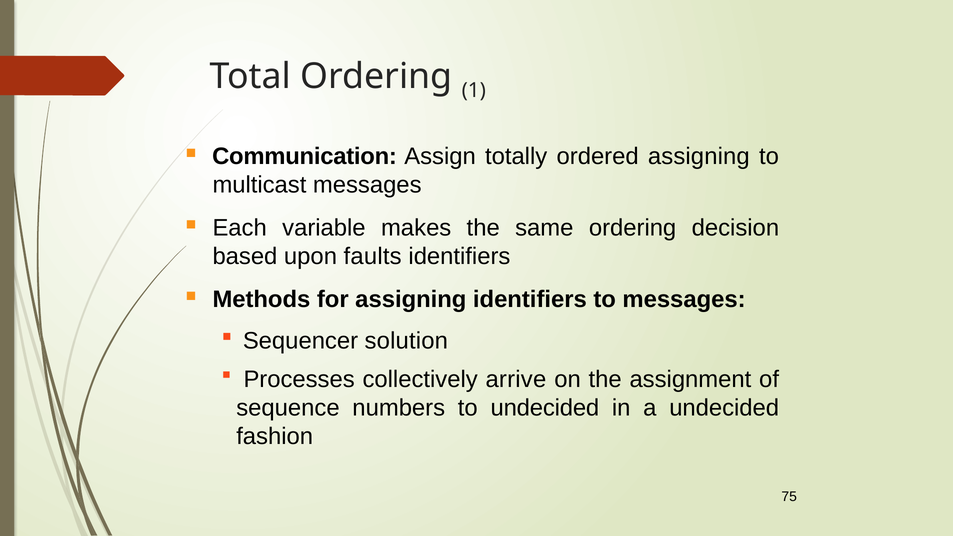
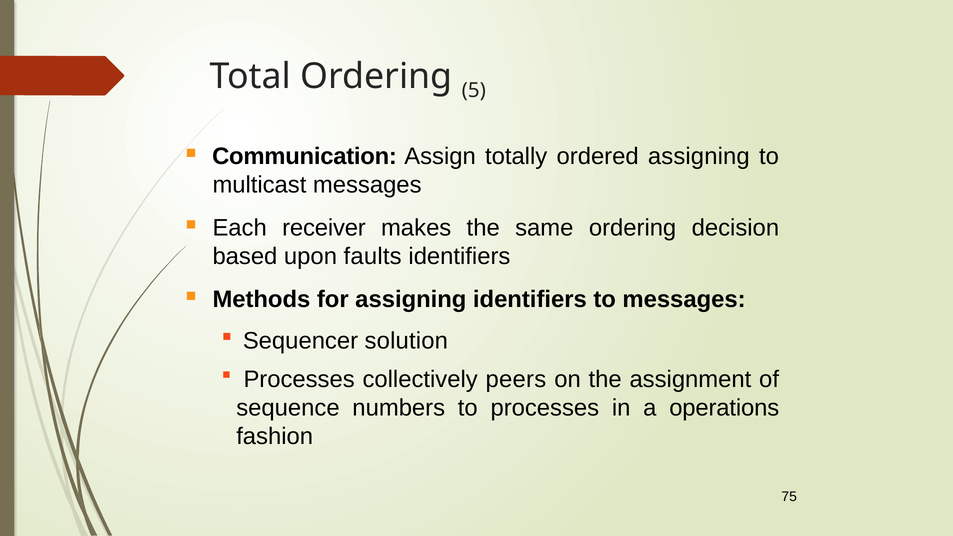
1: 1 -> 5
variable: variable -> receiver
arrive: arrive -> peers
to undecided: undecided -> processes
a undecided: undecided -> operations
